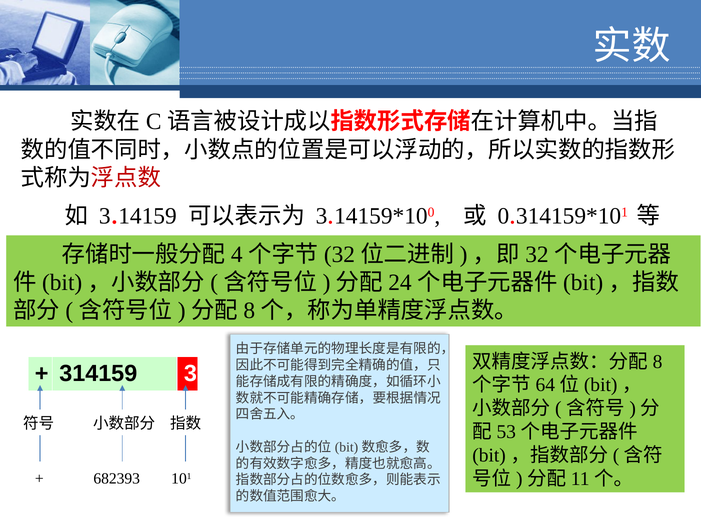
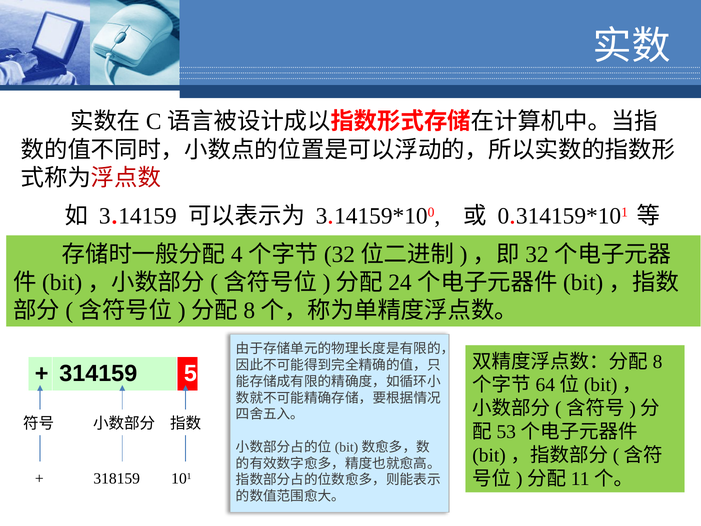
314159 3: 3 -> 5
682393: 682393 -> 318159
